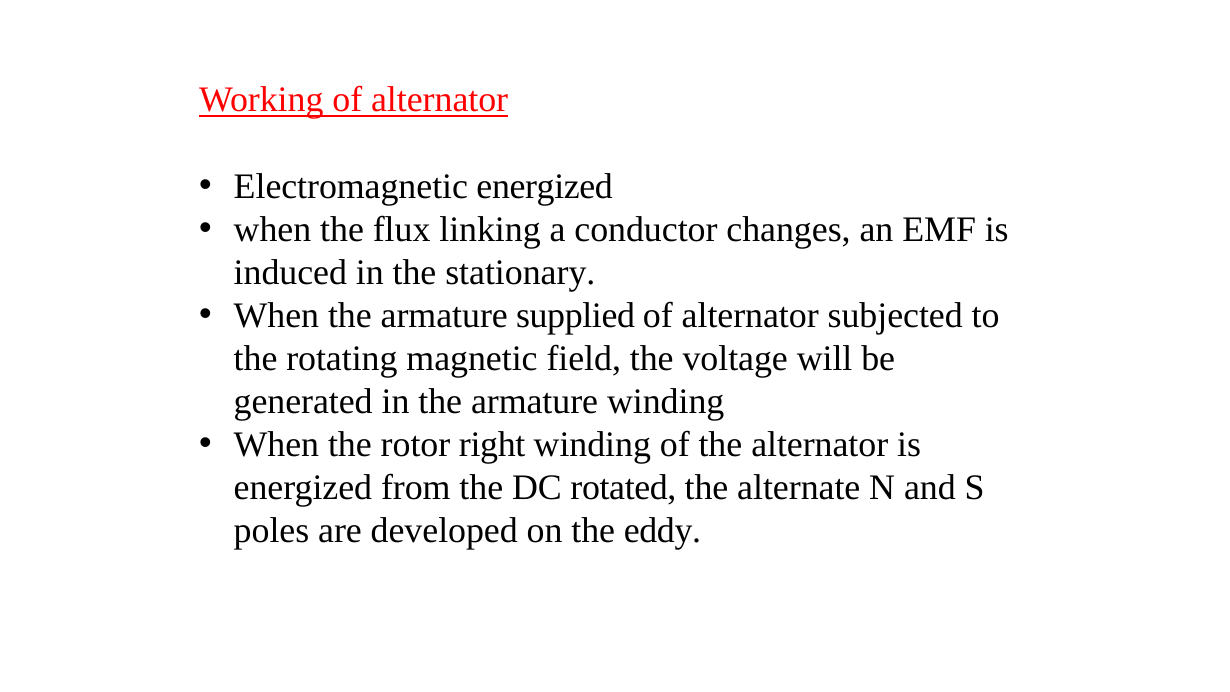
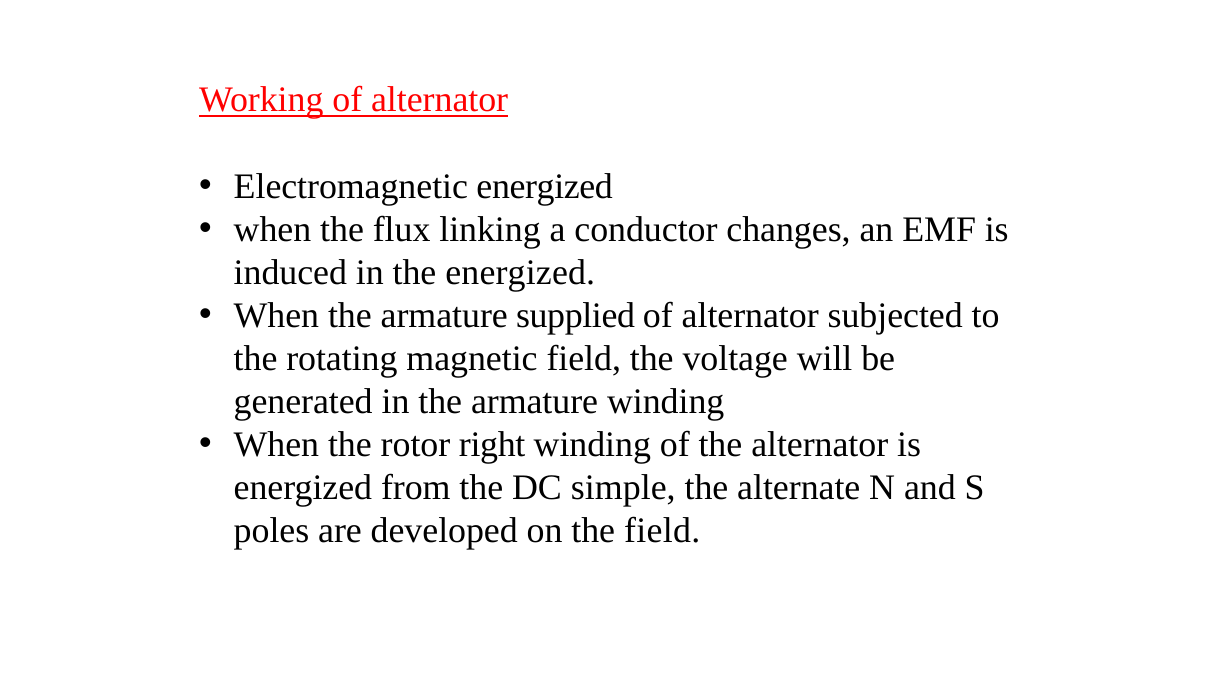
the stationary: stationary -> energized
rotated: rotated -> simple
the eddy: eddy -> field
